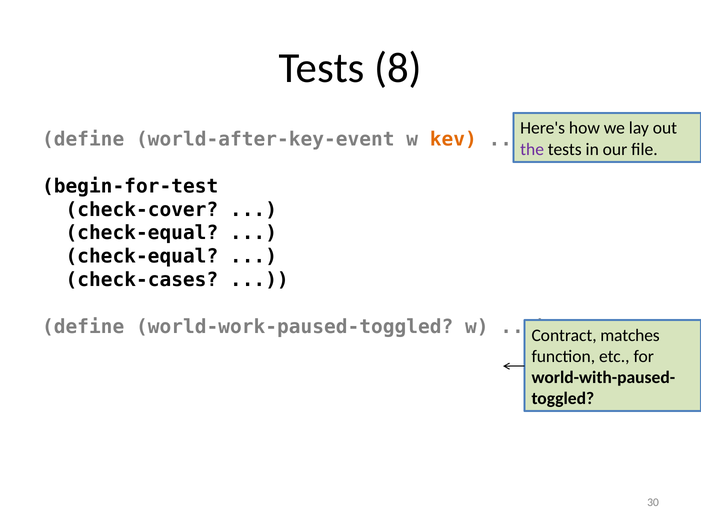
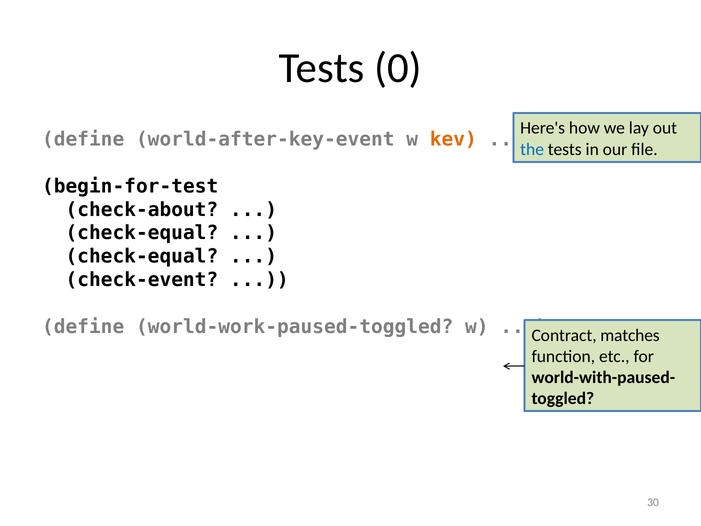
8: 8 -> 0
the colour: purple -> blue
check-cover: check-cover -> check-about
check-cases: check-cases -> check-event
